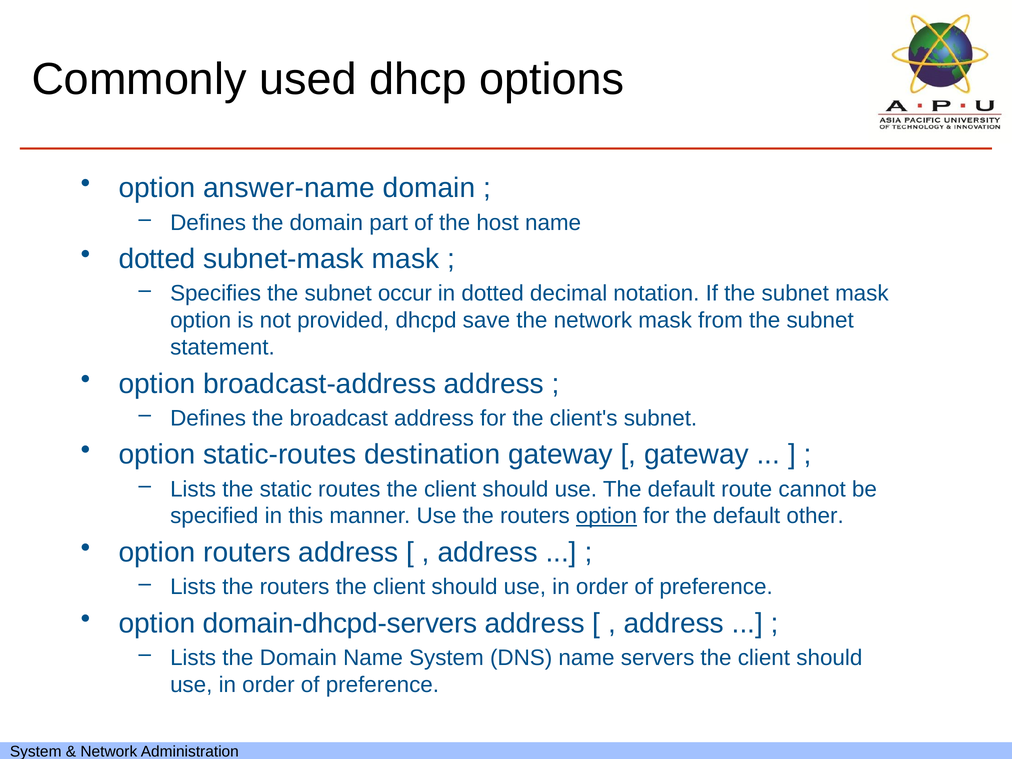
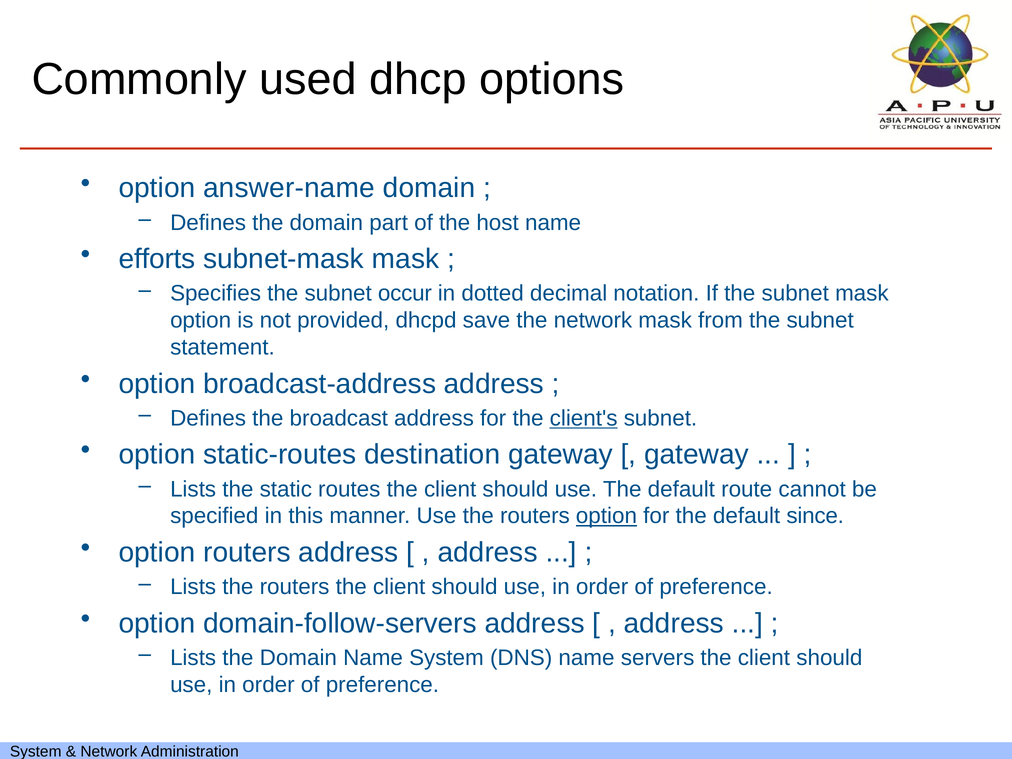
dotted at (157, 259): dotted -> efforts
client's underline: none -> present
other: other -> since
domain-dhcpd-servers: domain-dhcpd-servers -> domain-follow-servers
